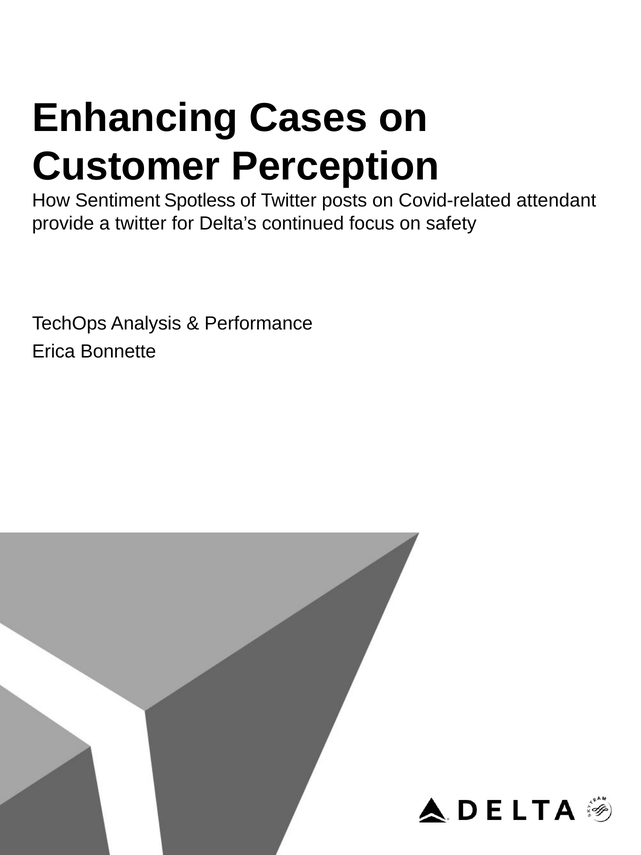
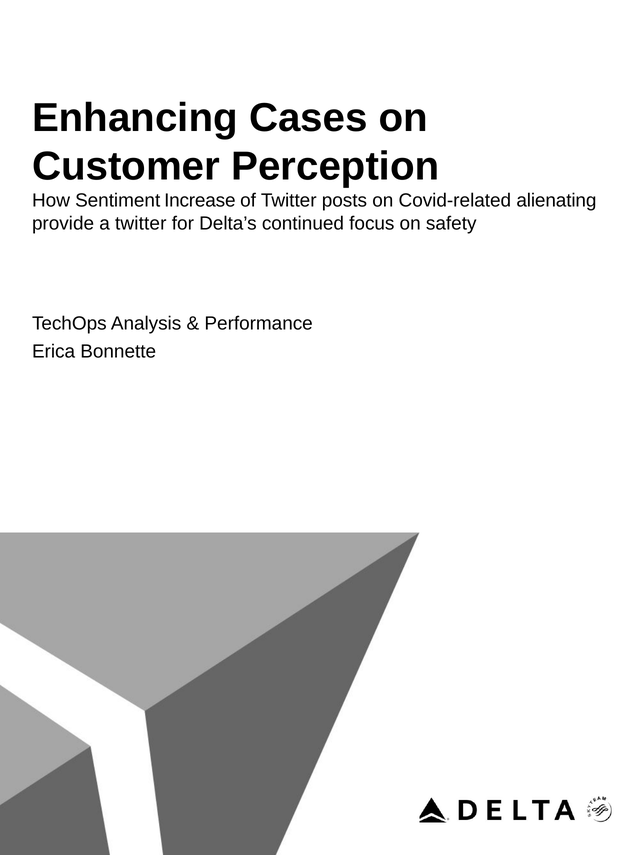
Spotless: Spotless -> Increase
attendant: attendant -> alienating
